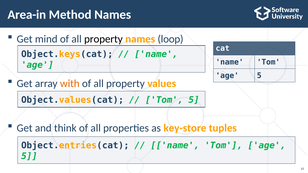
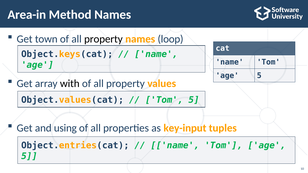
mind: mind -> town
with colour: orange -> black
think: think -> using
key-store: key-store -> key-input
